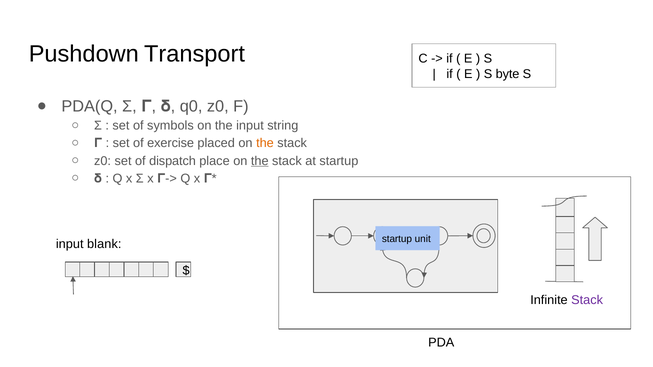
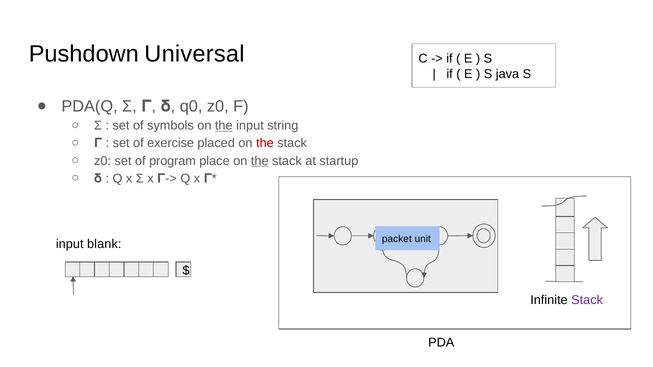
Transport: Transport -> Universal
byte: byte -> java
the at (224, 126) underline: none -> present
the at (265, 143) colour: orange -> red
dispatch: dispatch -> program
startup at (397, 239): startup -> packet
